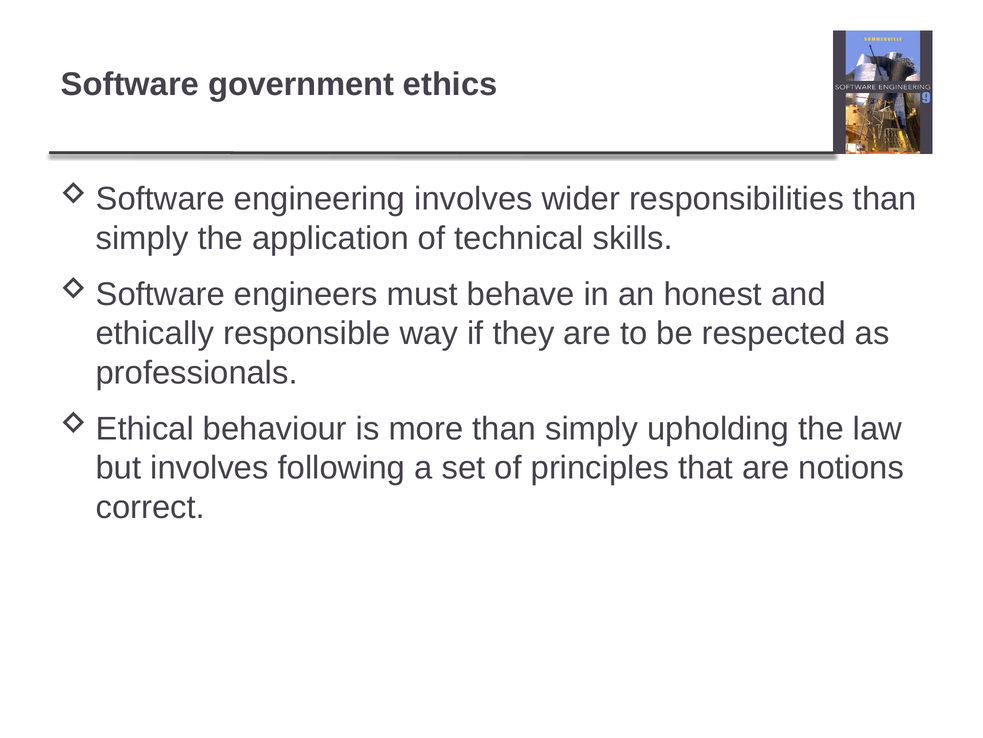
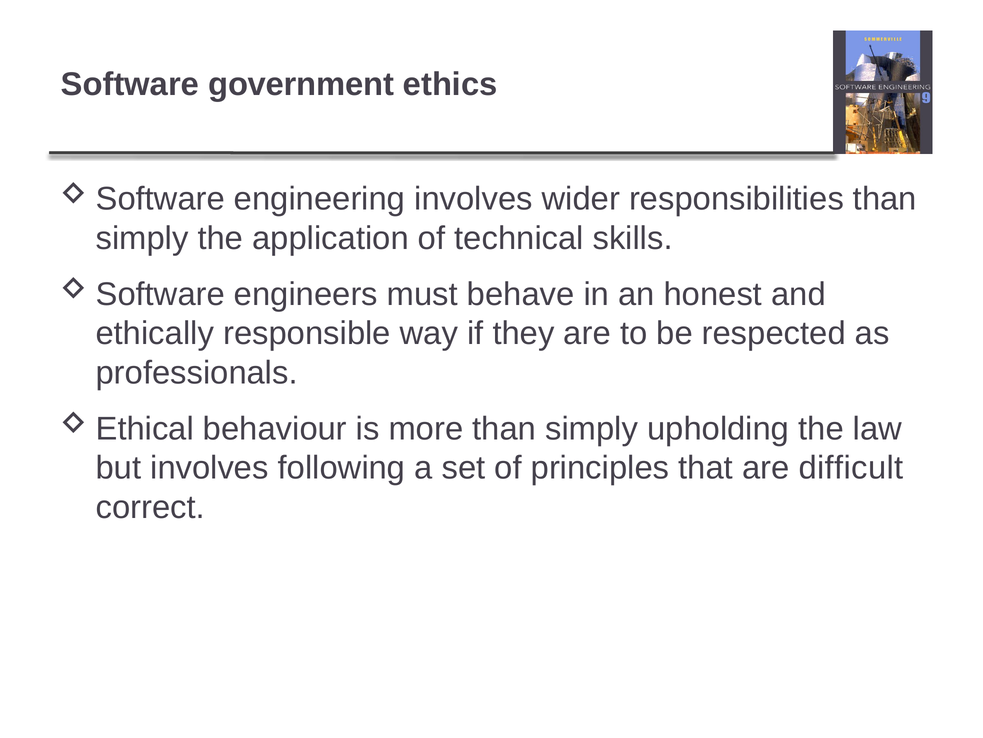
notions: notions -> difficult
